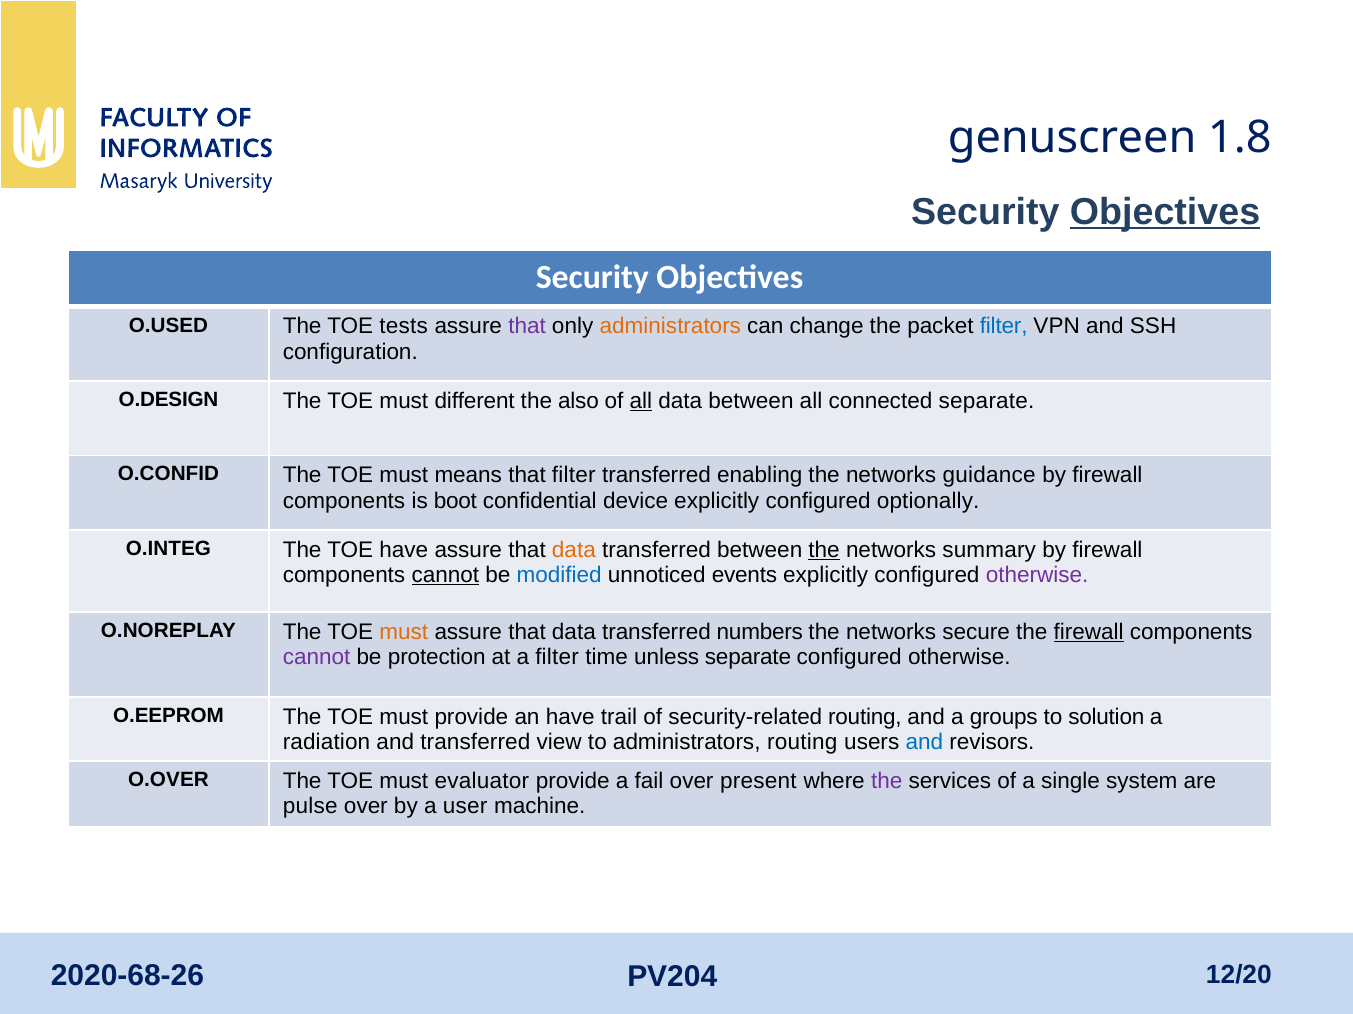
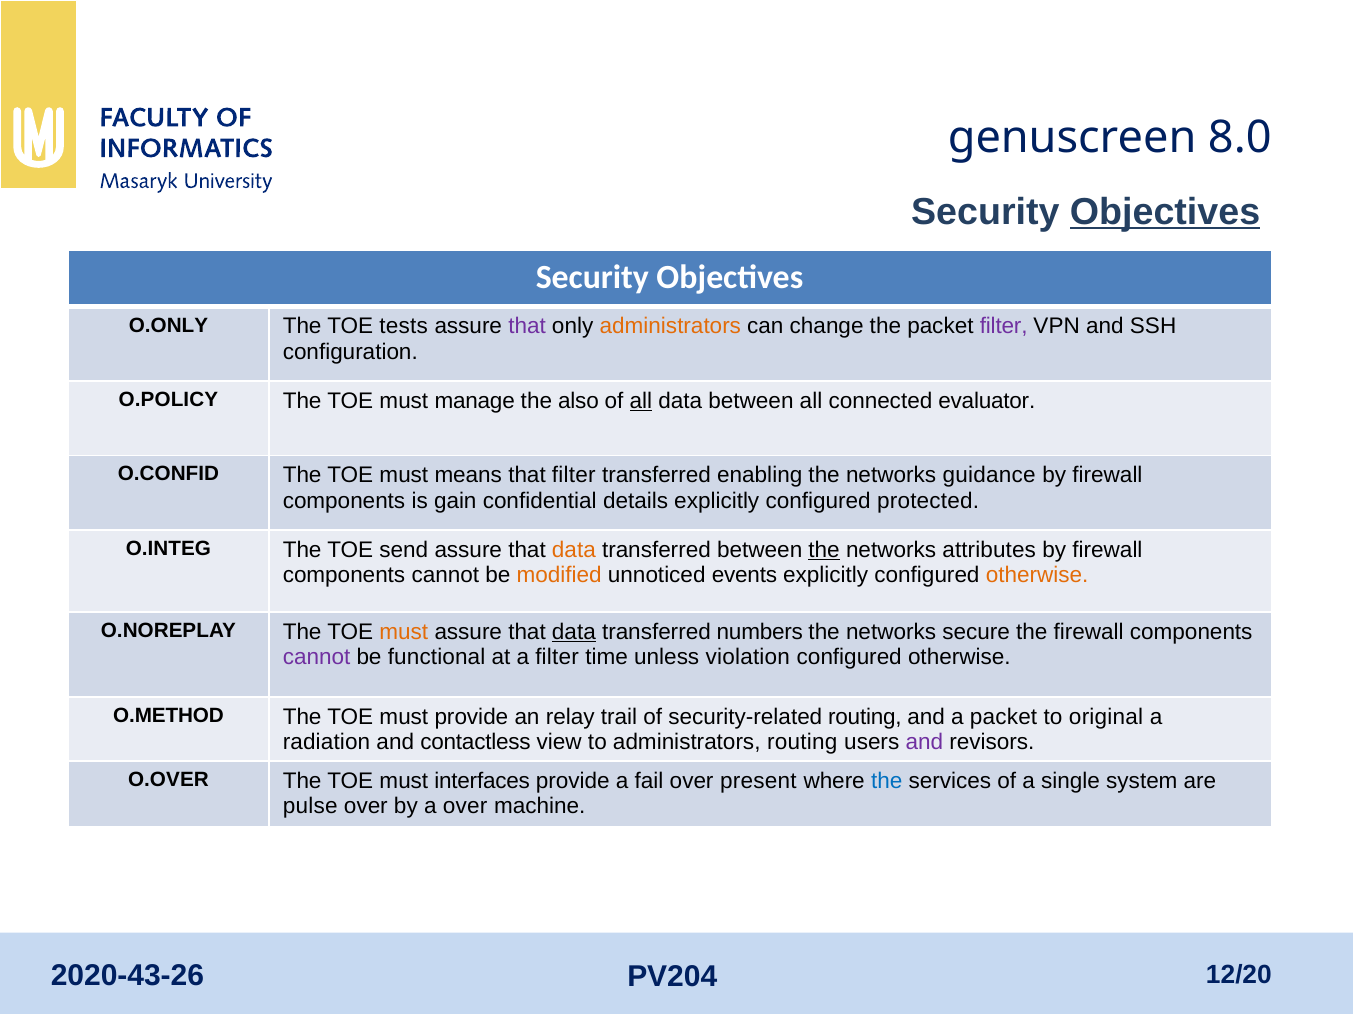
1.8: 1.8 -> 8.0
O.USED: O.USED -> O.ONLY
filter at (1004, 327) colour: blue -> purple
O.DESIGN: O.DESIGN -> O.POLICY
different: different -> manage
connected separate: separate -> evaluator
boot: boot -> gain
device: device -> details
optionally: optionally -> protected
TOE have: have -> send
summary: summary -> attributes
cannot at (445, 575) underline: present -> none
modified colour: blue -> orange
otherwise at (1037, 575) colour: purple -> orange
data at (574, 632) underline: none -> present
firewall at (1089, 632) underline: present -> none
protection: protection -> functional
unless separate: separate -> violation
O.EEPROM: O.EEPROM -> O.METHOD
an have: have -> relay
a groups: groups -> packet
solution: solution -> original
and transferred: transferred -> contactless
and at (924, 743) colour: blue -> purple
evaluator: evaluator -> interfaces
the at (887, 781) colour: purple -> blue
a user: user -> over
2020-68-26: 2020-68-26 -> 2020-43-26
